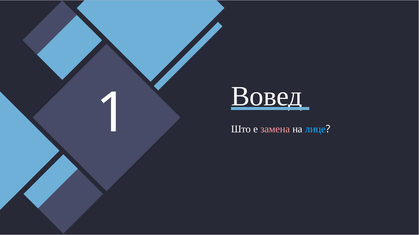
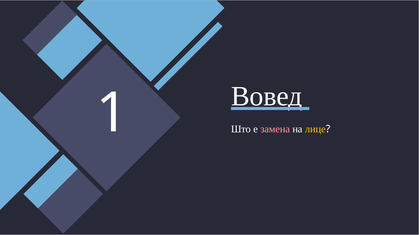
лице colour: light blue -> yellow
